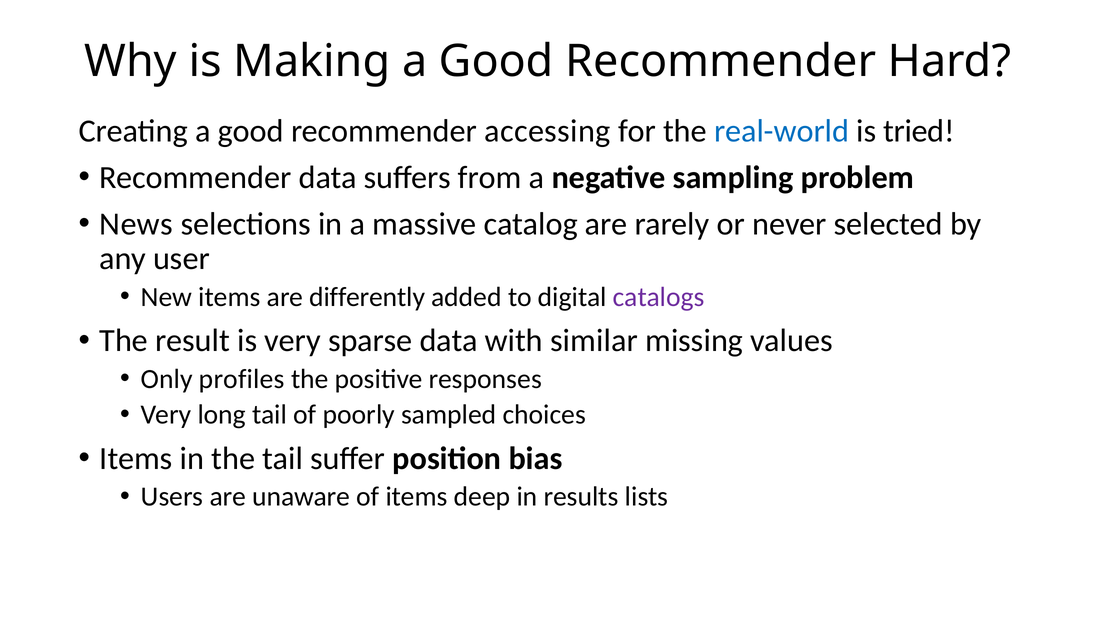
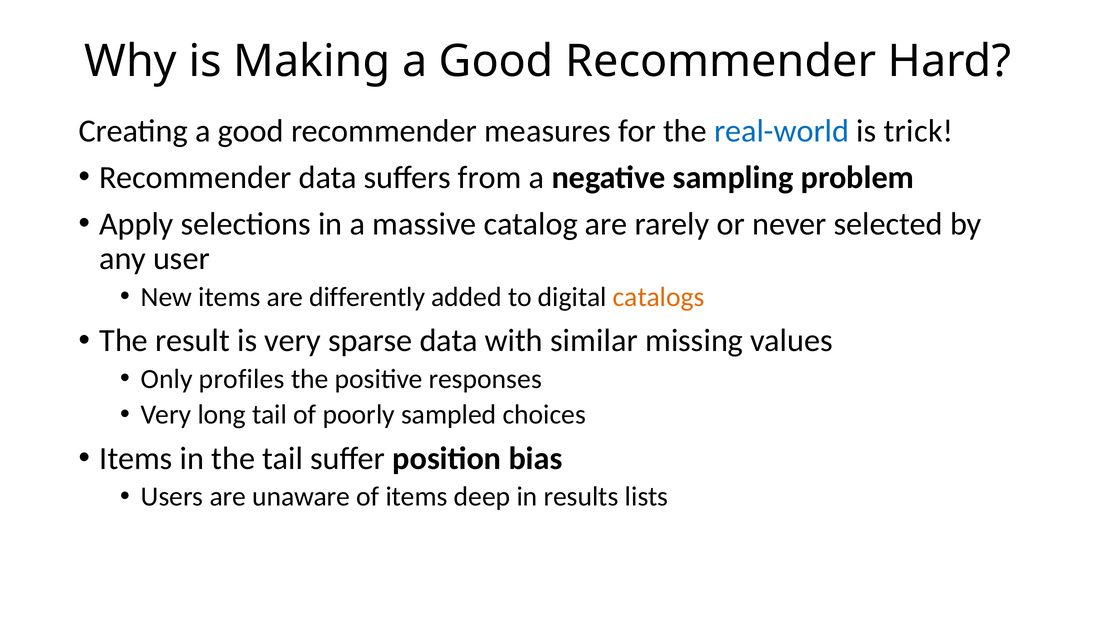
accessing: accessing -> measures
tried: tried -> trick
News: News -> Apply
catalogs colour: purple -> orange
